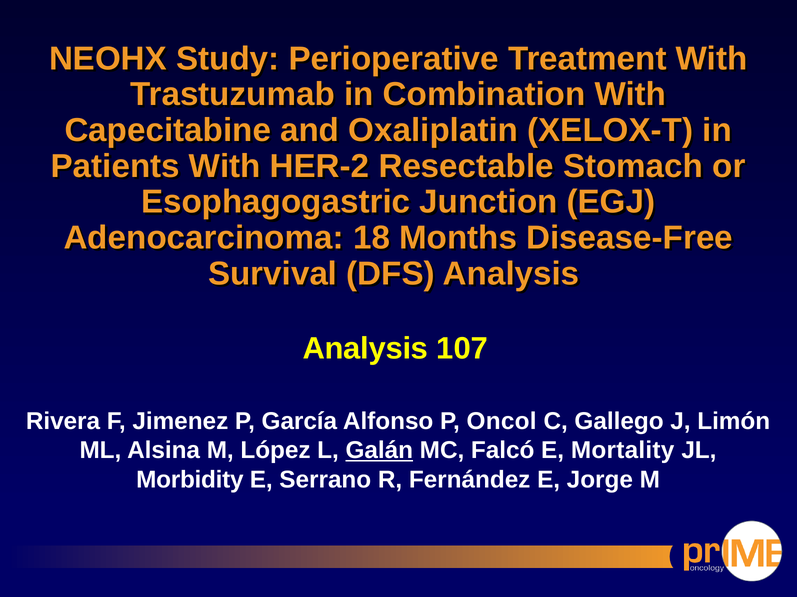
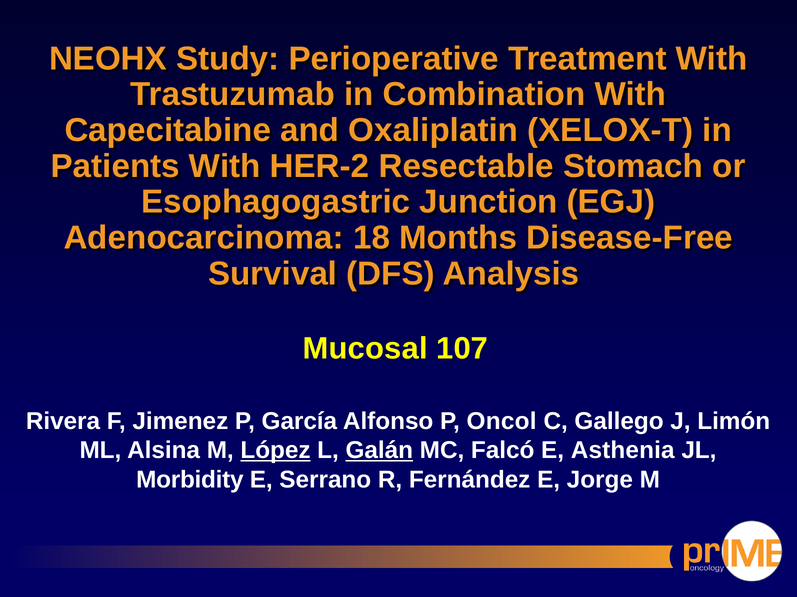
Analysis at (365, 349): Analysis -> Mucosal
López underline: none -> present
Mortality: Mortality -> Asthenia
